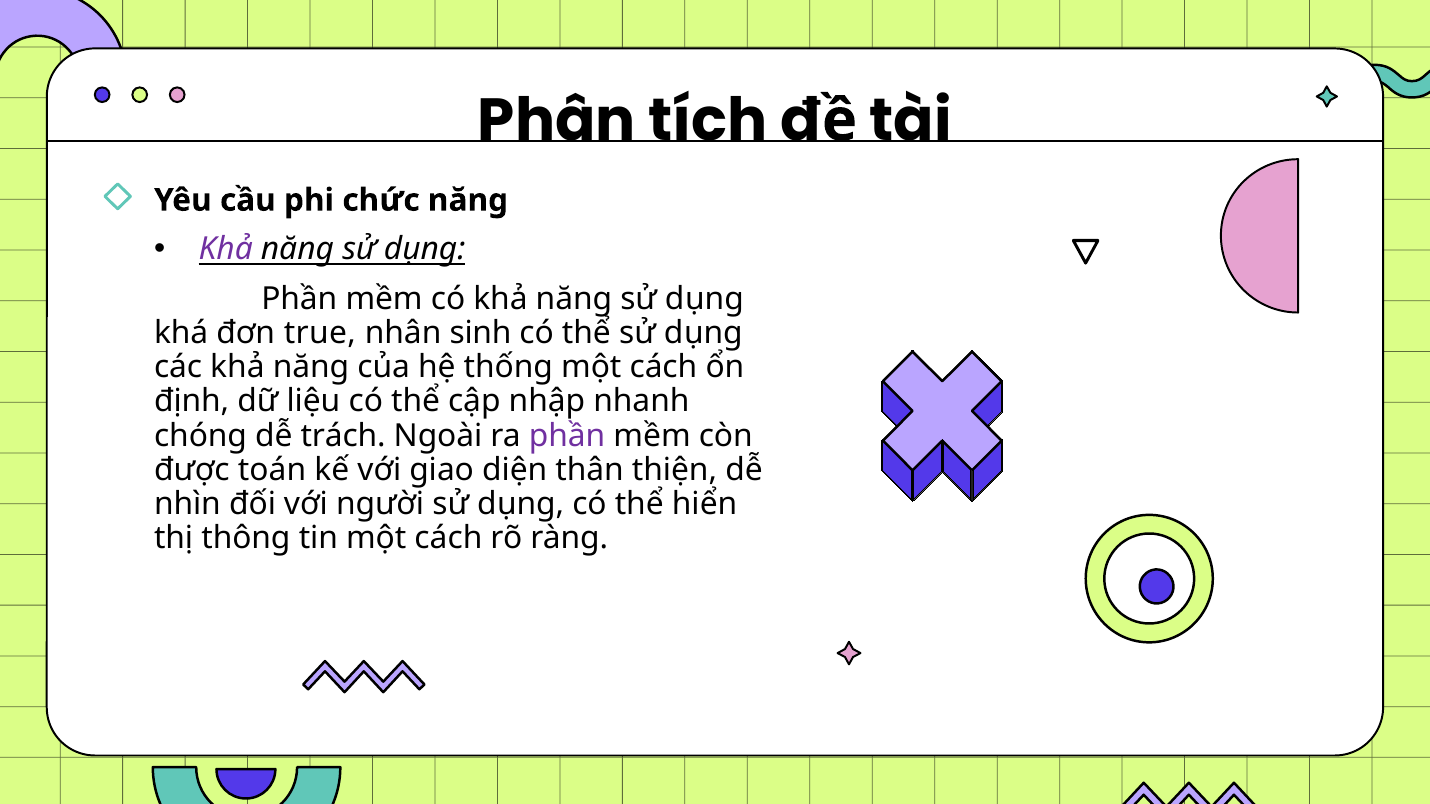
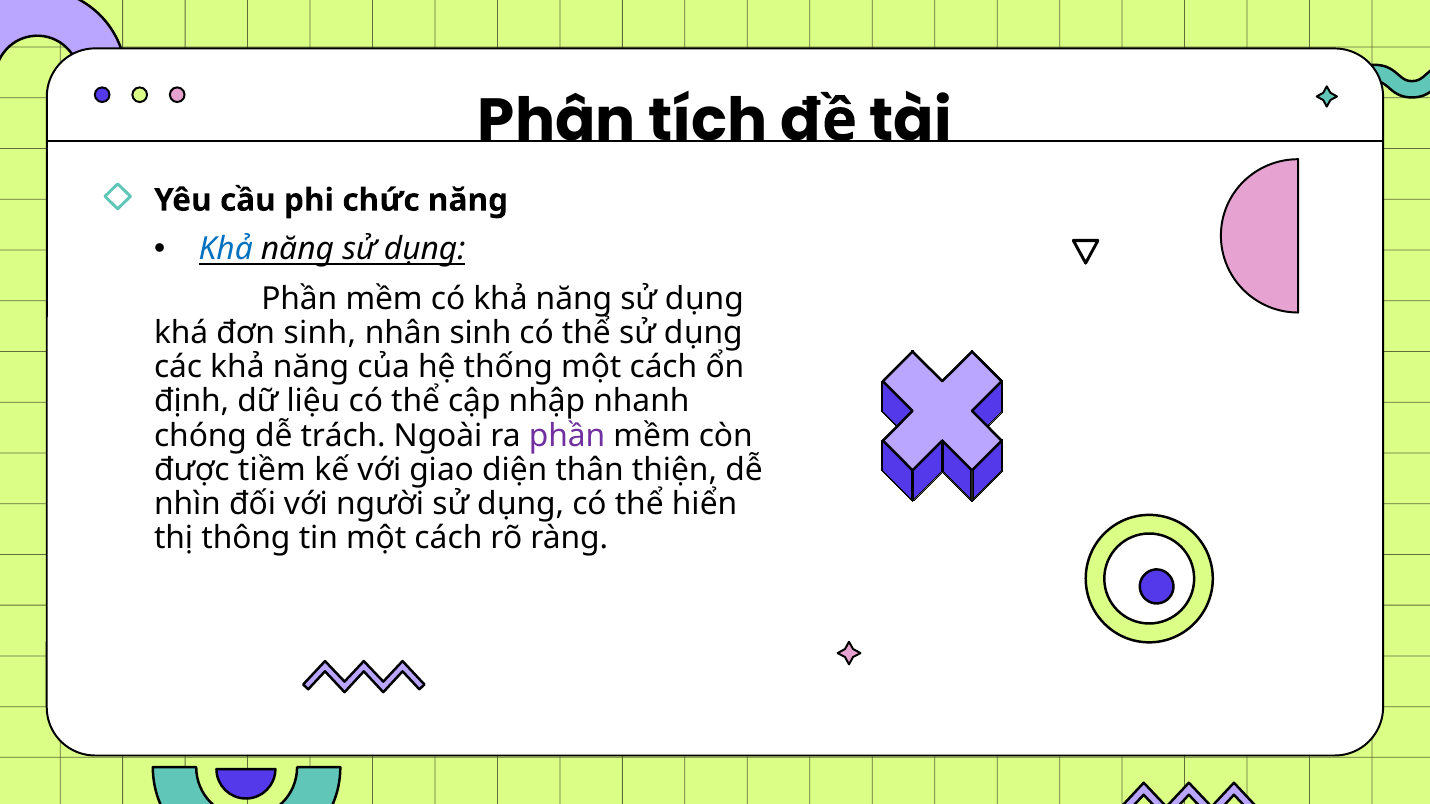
Khả at (226, 250) colour: purple -> blue
đơn true: true -> sinh
toán: toán -> tiềm
